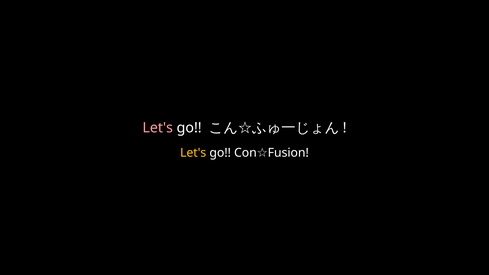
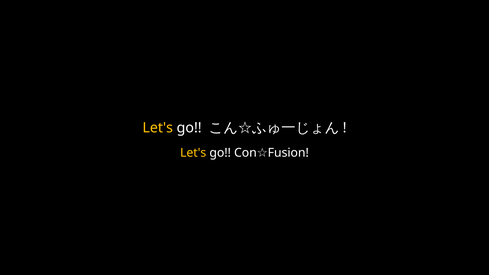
Let's at (158, 128) colour: pink -> yellow
